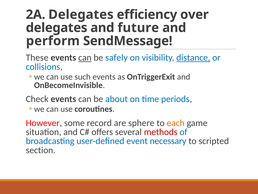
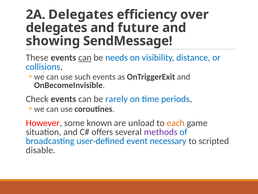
perform: perform -> showing
safely: safely -> needs
distance underline: present -> none
about: about -> rarely
record: record -> known
sphere: sphere -> unload
methods colour: red -> purple
section: section -> disable
